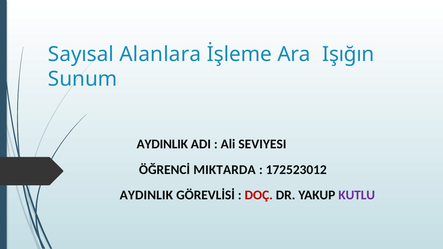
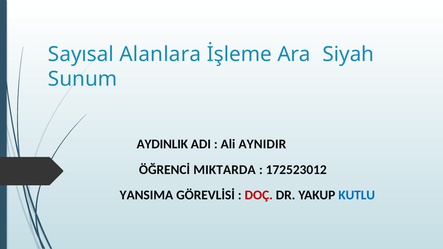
Işığın: Işığın -> Siyah
SEVIYESI: SEVIYESI -> AYNIDIR
AYDINLIK at (146, 195): AYDINLIK -> YANSIMA
KUTLU colour: purple -> blue
